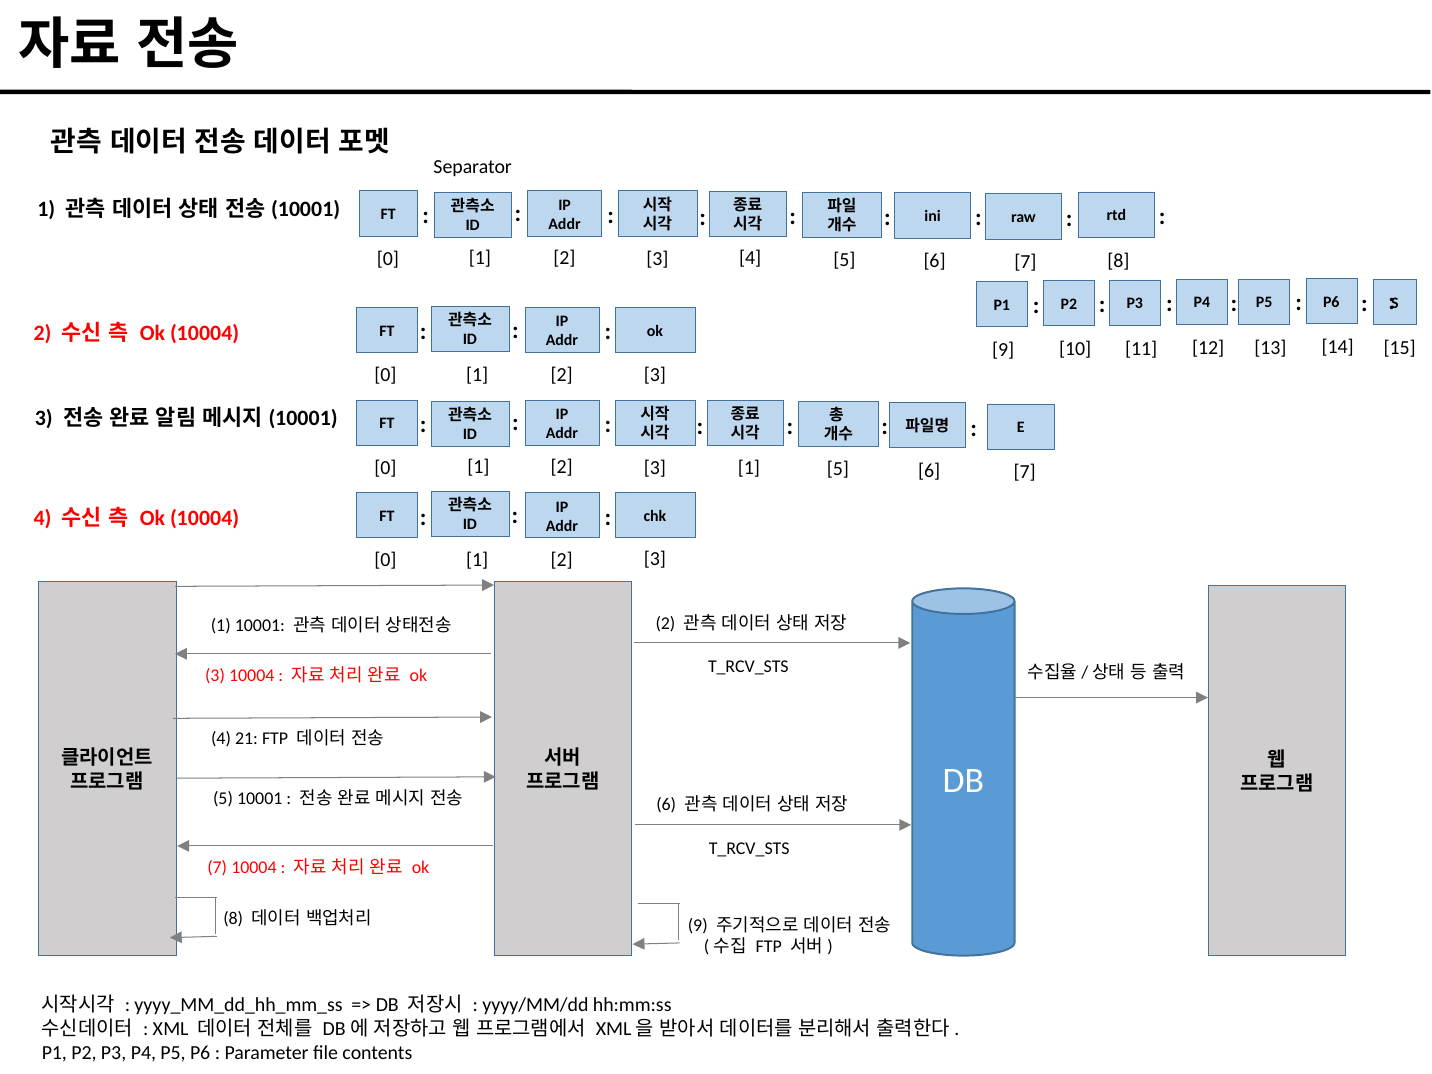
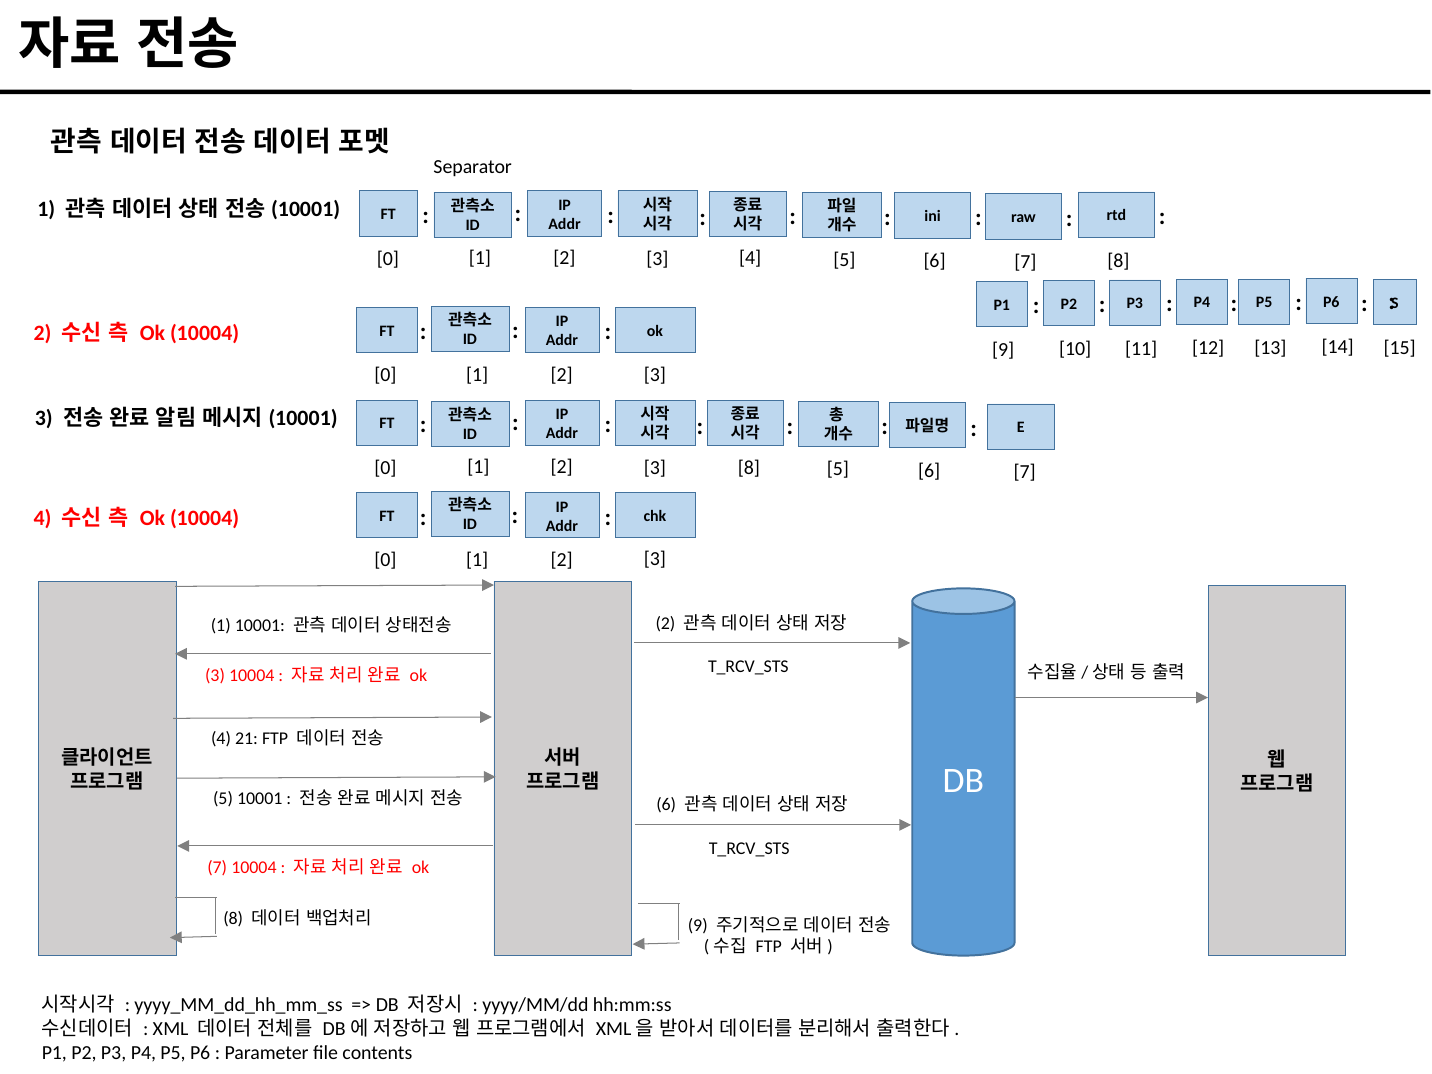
3 1: 1 -> 8
